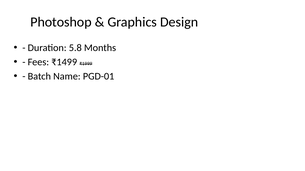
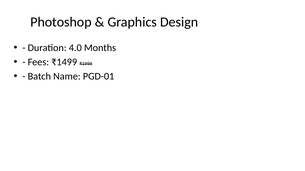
5.8: 5.8 -> 4.0
